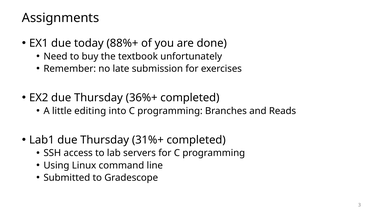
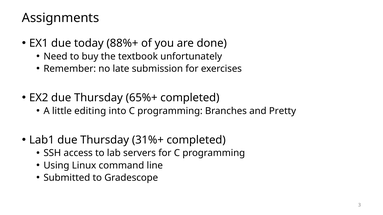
36%+: 36%+ -> 65%+
Reads: Reads -> Pretty
